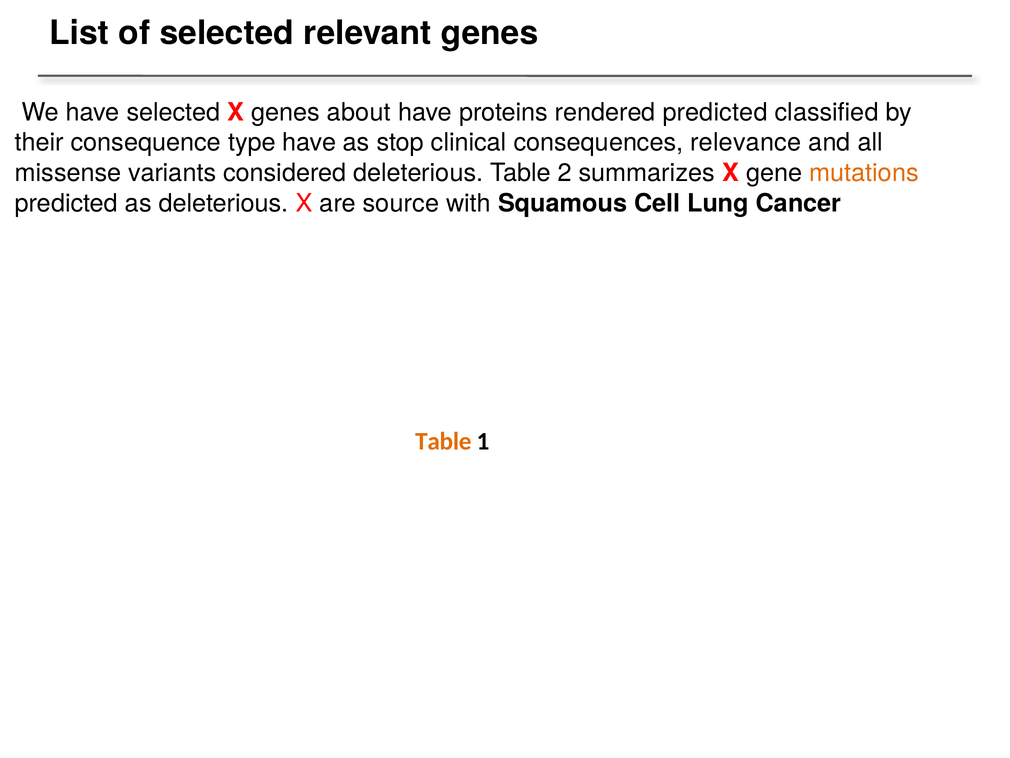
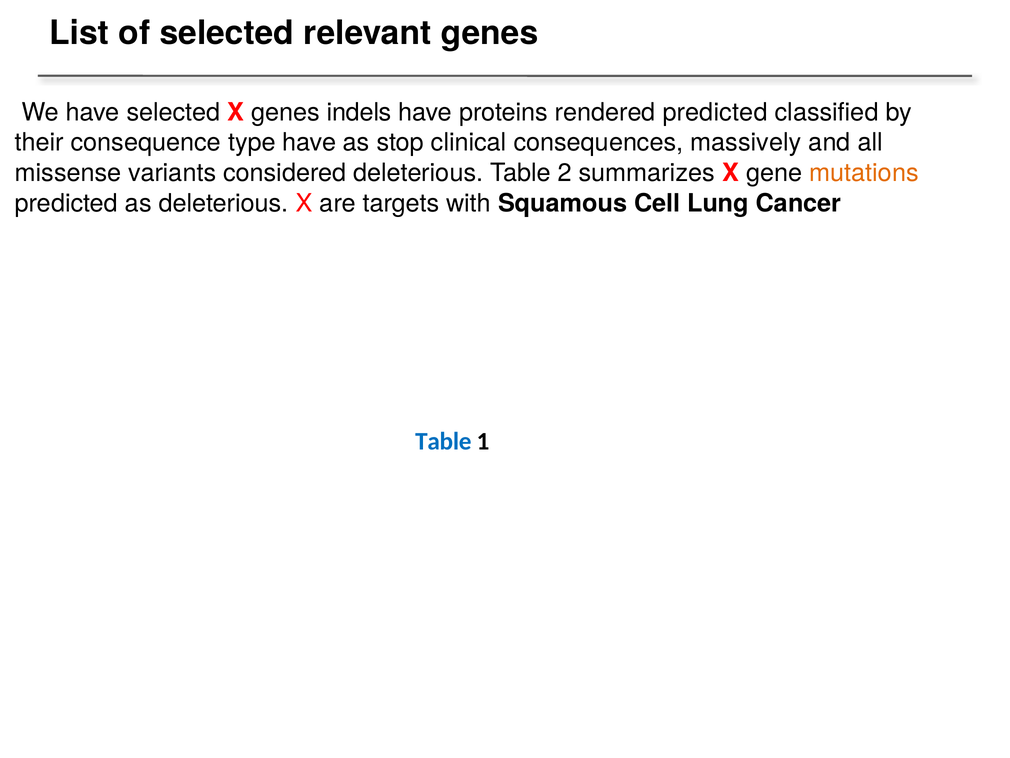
about: about -> indels
relevance: relevance -> massively
source: source -> targets
Table at (443, 441) colour: orange -> blue
